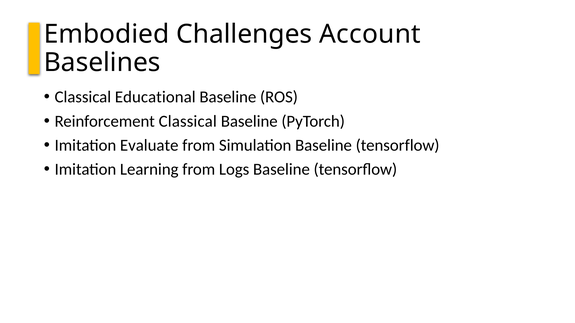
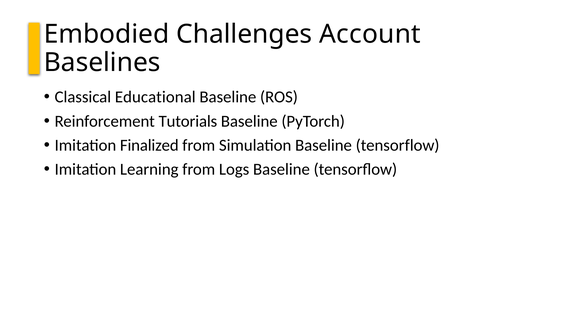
Reinforcement Classical: Classical -> Tutorials
Evaluate: Evaluate -> Finalized
